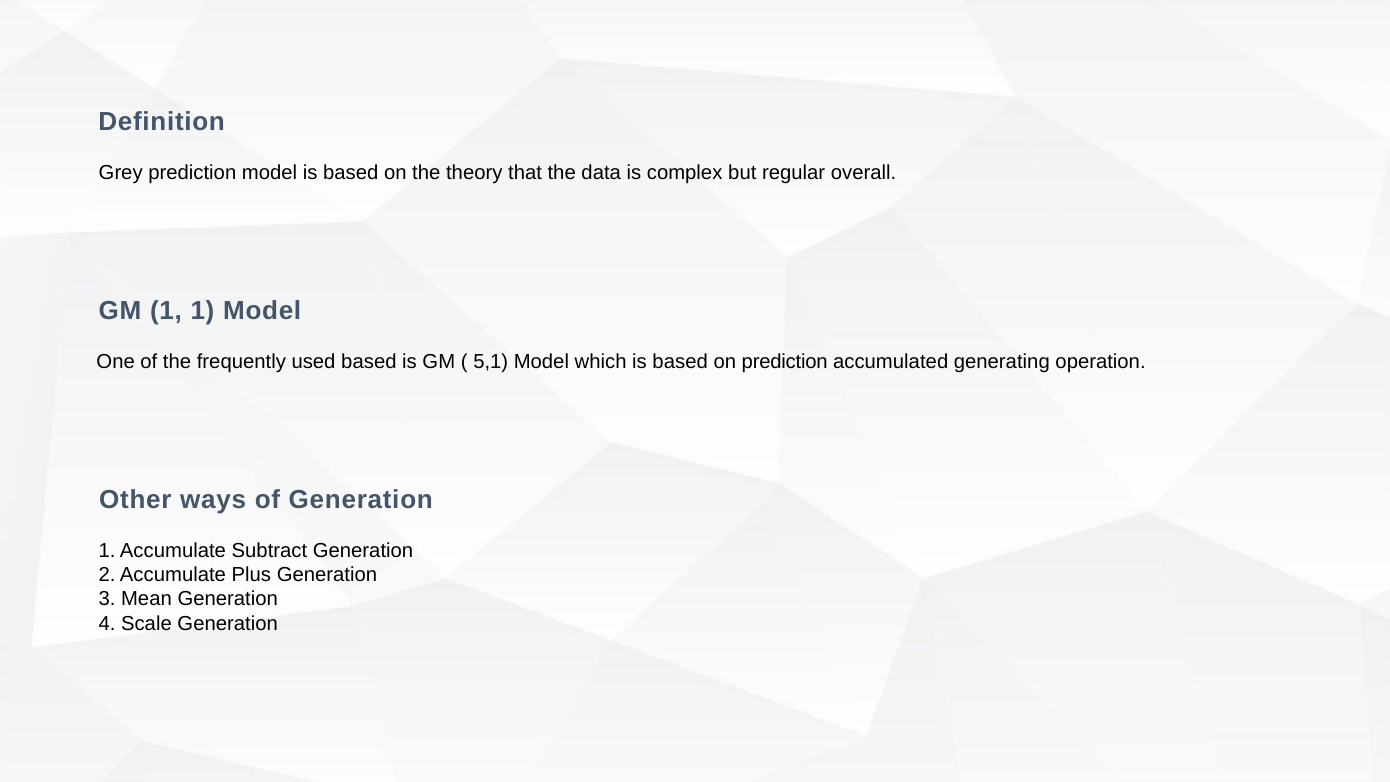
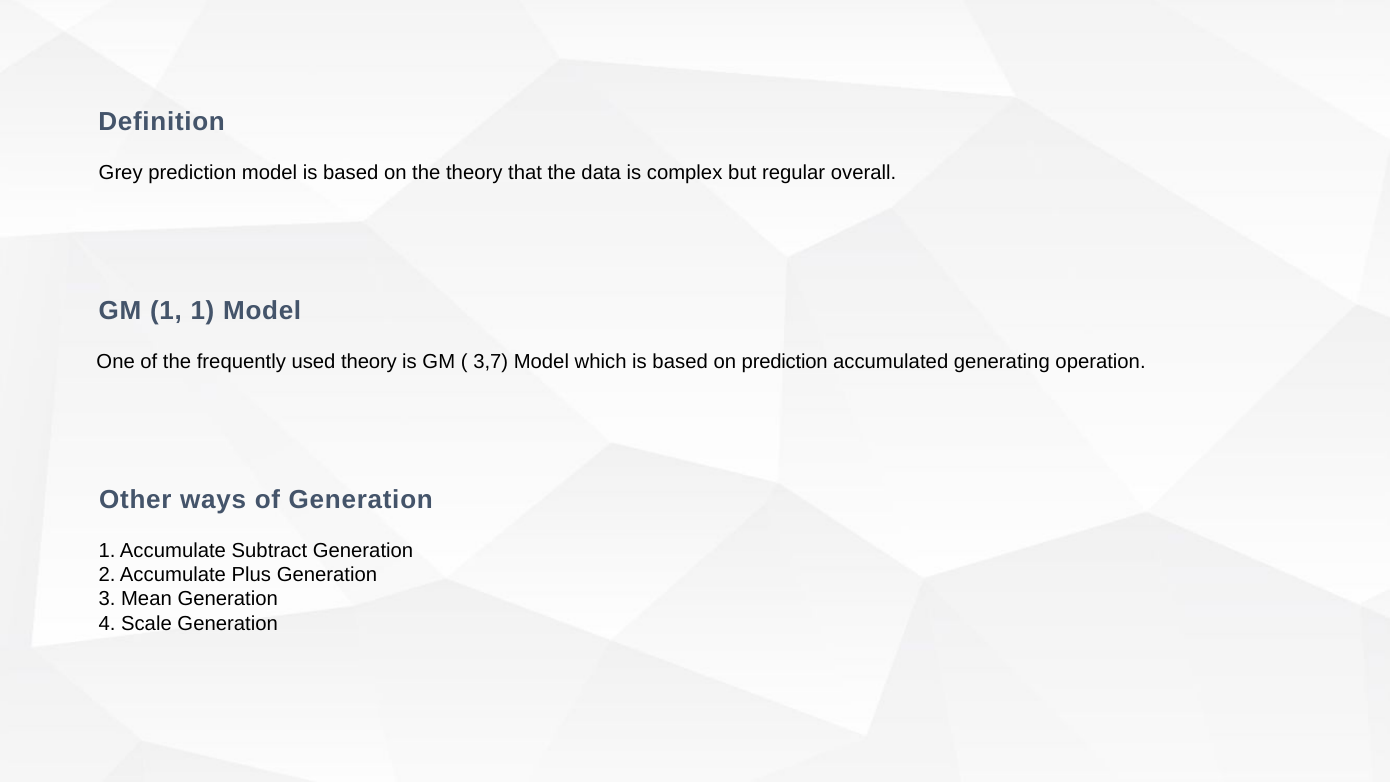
used based: based -> theory
5,1: 5,1 -> 3,7
